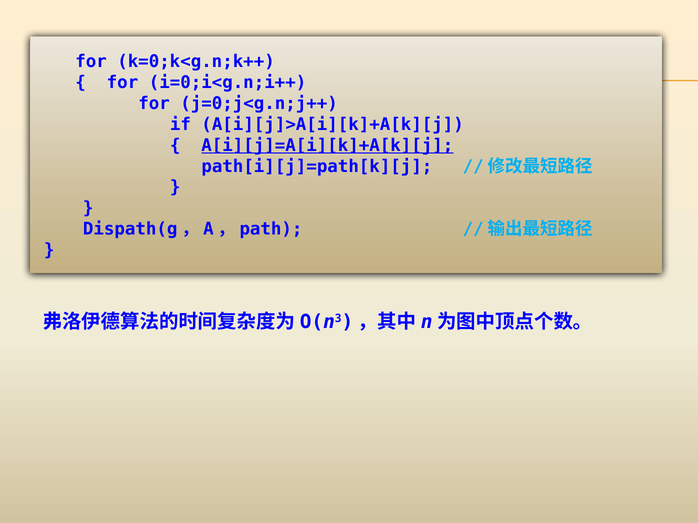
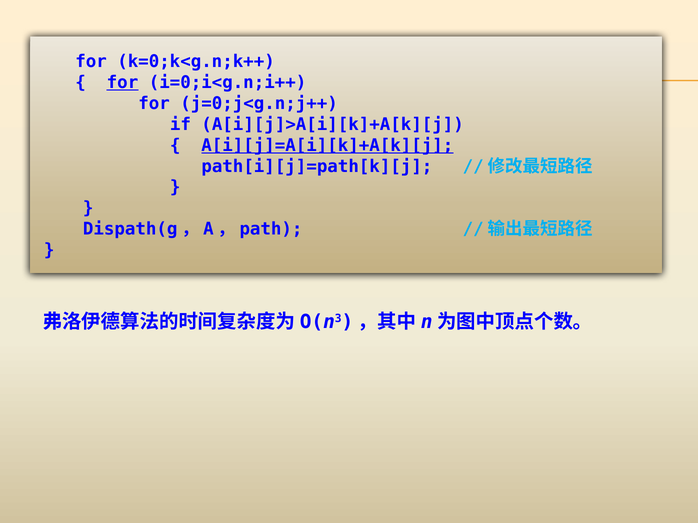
for at (122, 83) underline: none -> present
